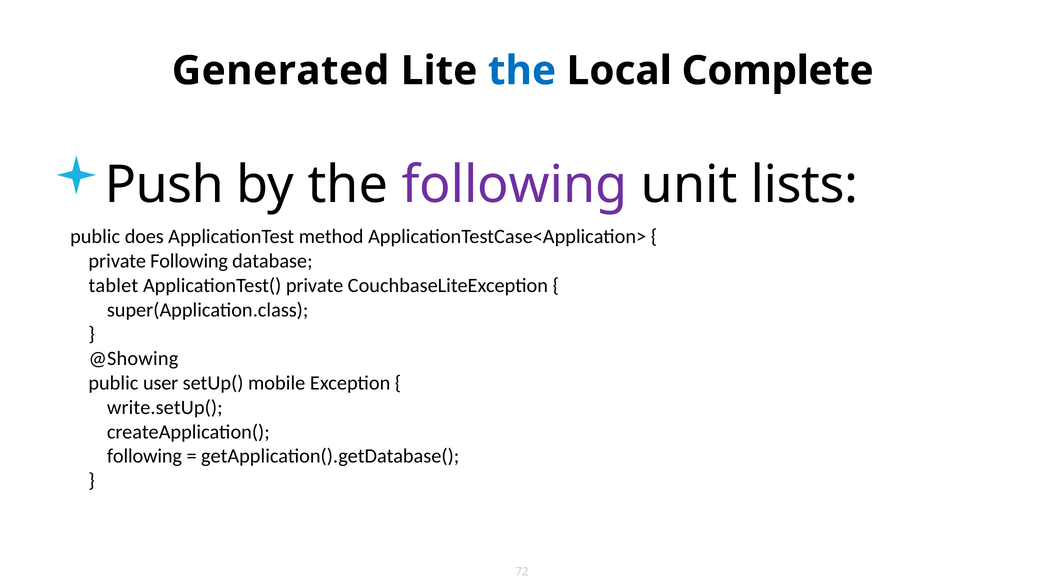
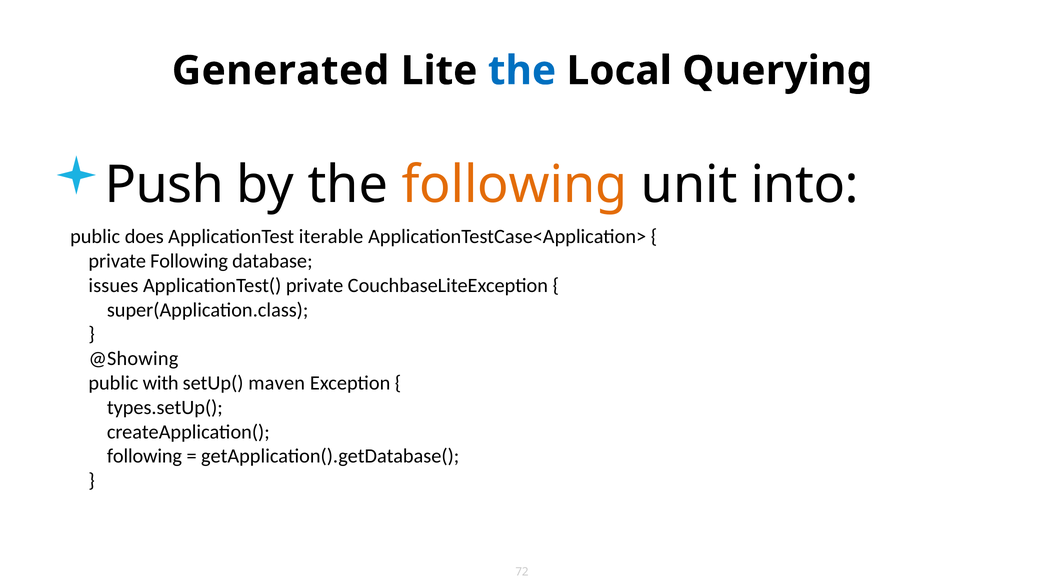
Complete: Complete -> Querying
following at (514, 185) colour: purple -> orange
lists: lists -> into
method: method -> iterable
tablet: tablet -> issues
user: user -> with
mobile: mobile -> maven
write.setUp(: write.setUp( -> types.setUp(
